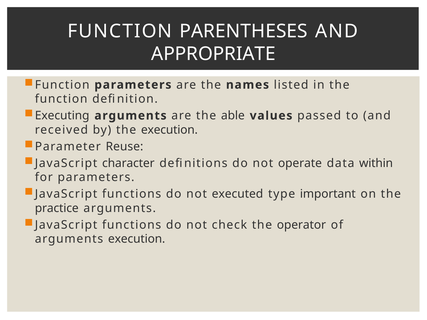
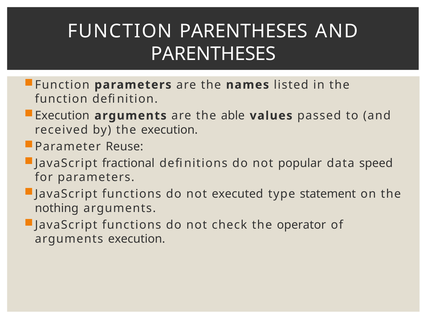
APPROPRIATE at (213, 54): APPROPRIATE -> PARENTHESES
Executing at (62, 116): Executing -> Execution
character: character -> fractional
operate: operate -> popular
within: within -> speed
important: important -> statement
practice: practice -> nothing
